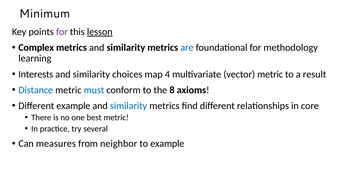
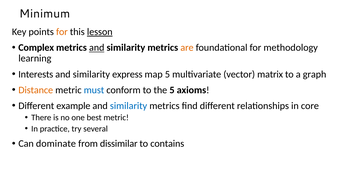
for at (62, 32) colour: purple -> orange
and at (97, 48) underline: none -> present
are colour: blue -> orange
choices: choices -> express
map 4: 4 -> 5
vector metric: metric -> matrix
result: result -> graph
Distance colour: blue -> orange
the 8: 8 -> 5
measures: measures -> dominate
neighbor: neighbor -> dissimilar
to example: example -> contains
